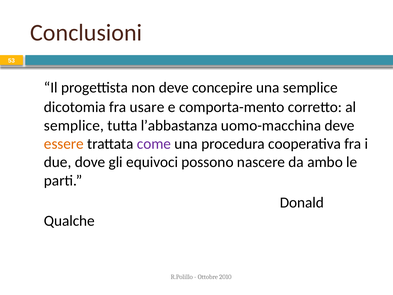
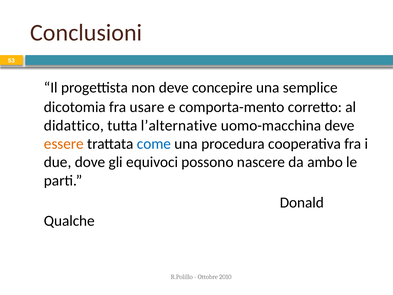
semplice at (74, 125): semplice -> didattico
l’abbastanza: l’abbastanza -> l’alternative
come colour: purple -> blue
